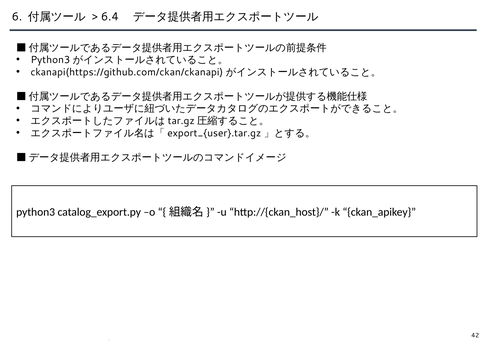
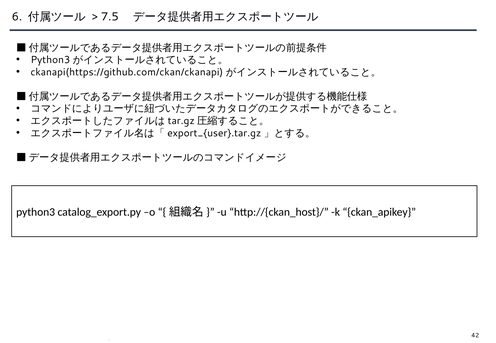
6.4: 6.4 -> 7.5
